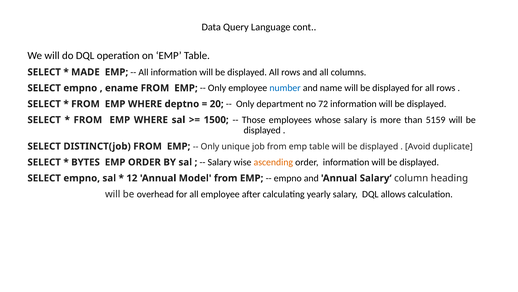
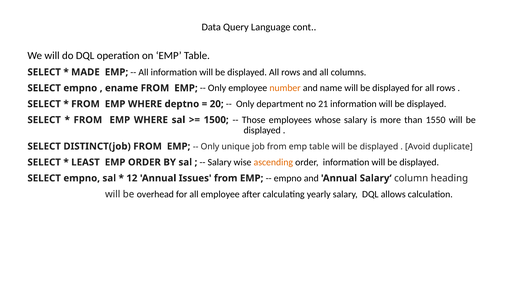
number colour: blue -> orange
72: 72 -> 21
5159: 5159 -> 1550
BYTES: BYTES -> LEAST
Model: Model -> Issues
